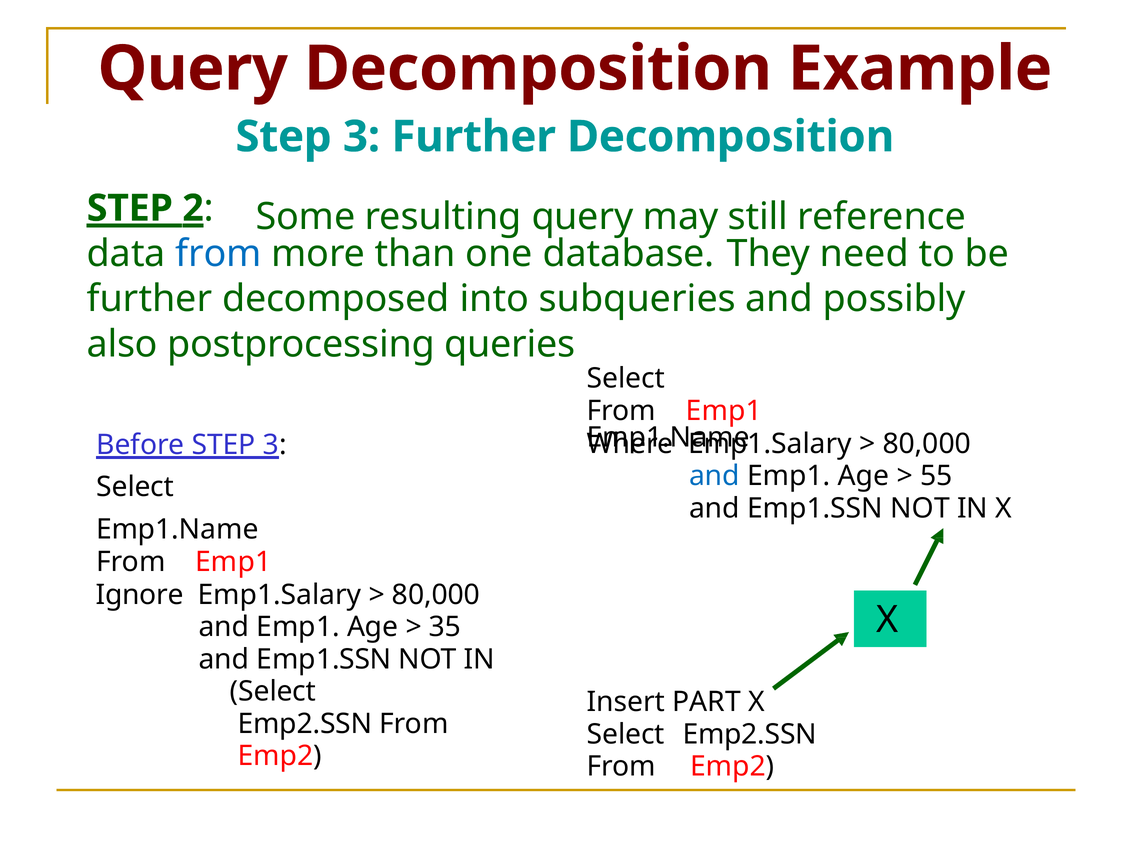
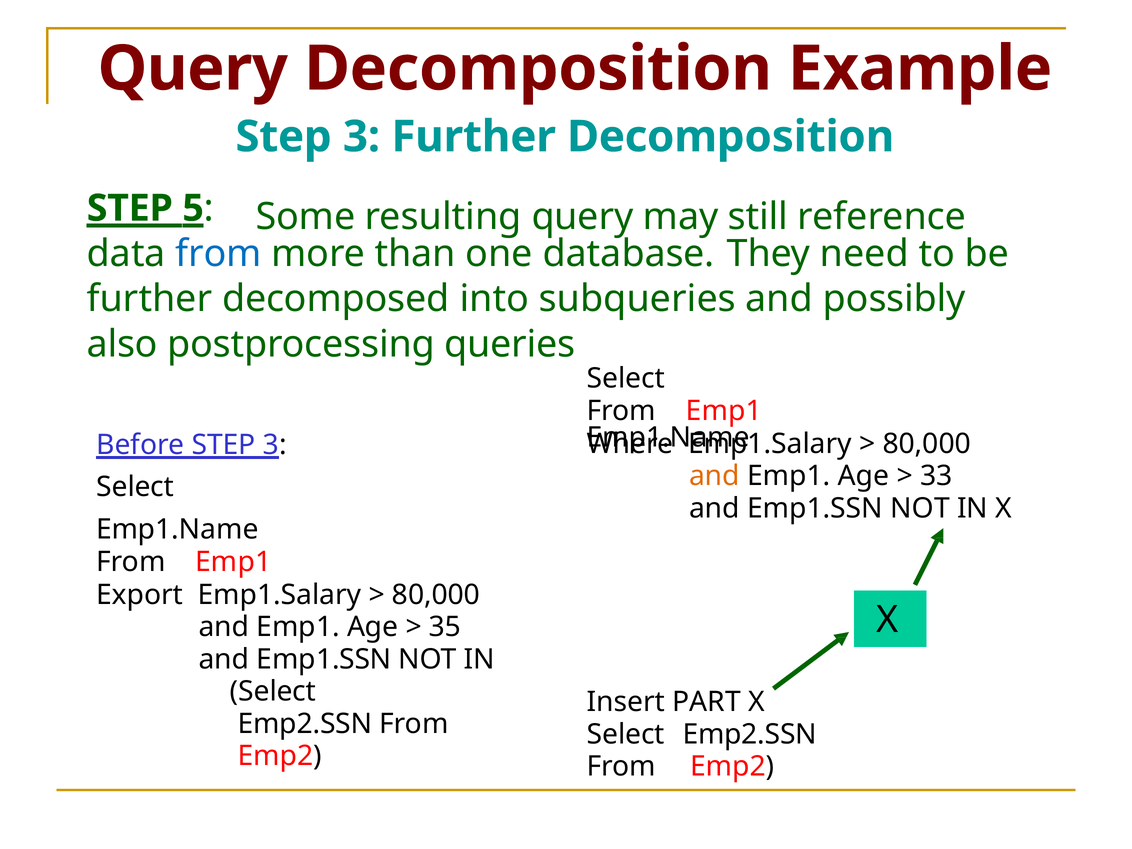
2: 2 -> 5
and at (714, 476) colour: blue -> orange
55: 55 -> 33
Ignore: Ignore -> Export
